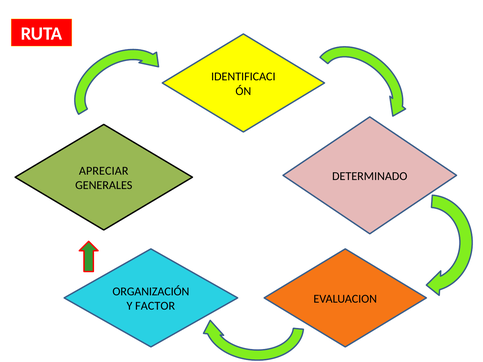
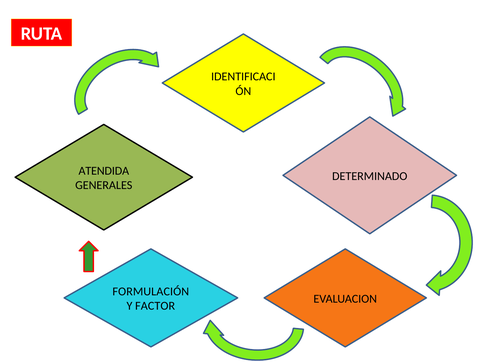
APRECIAR: APRECIAR -> ATENDIDA
ORGANIZACIÓN: ORGANIZACIÓN -> FORMULACIÓN
